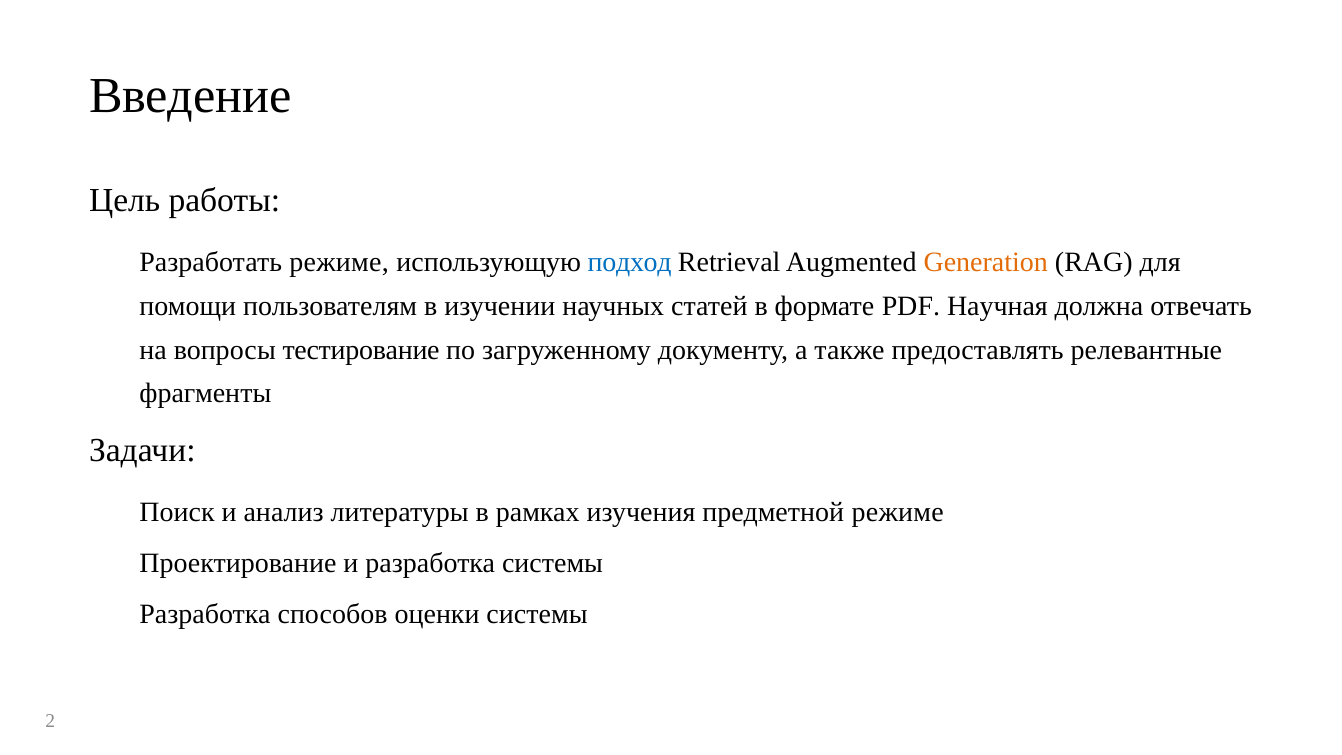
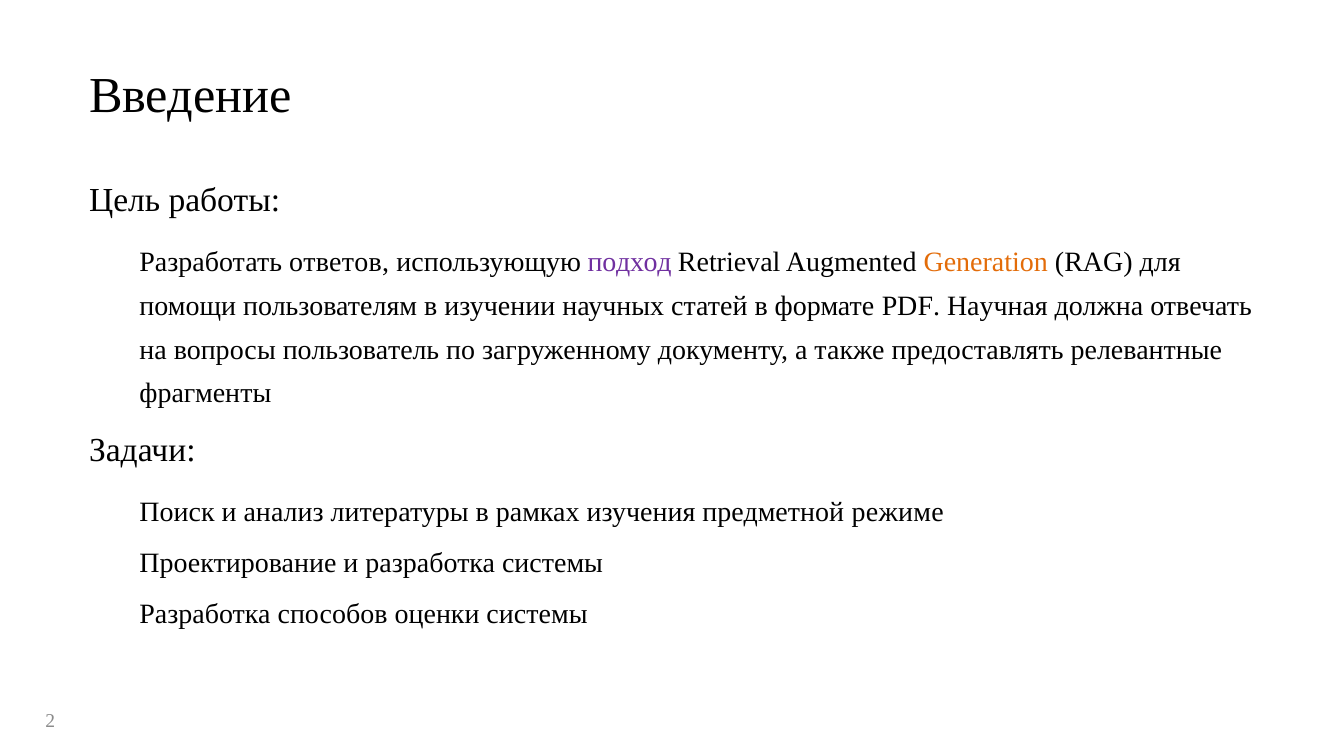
Разработать режиме: режиме -> ответов
подход colour: blue -> purple
тестирование: тестирование -> пользователь
